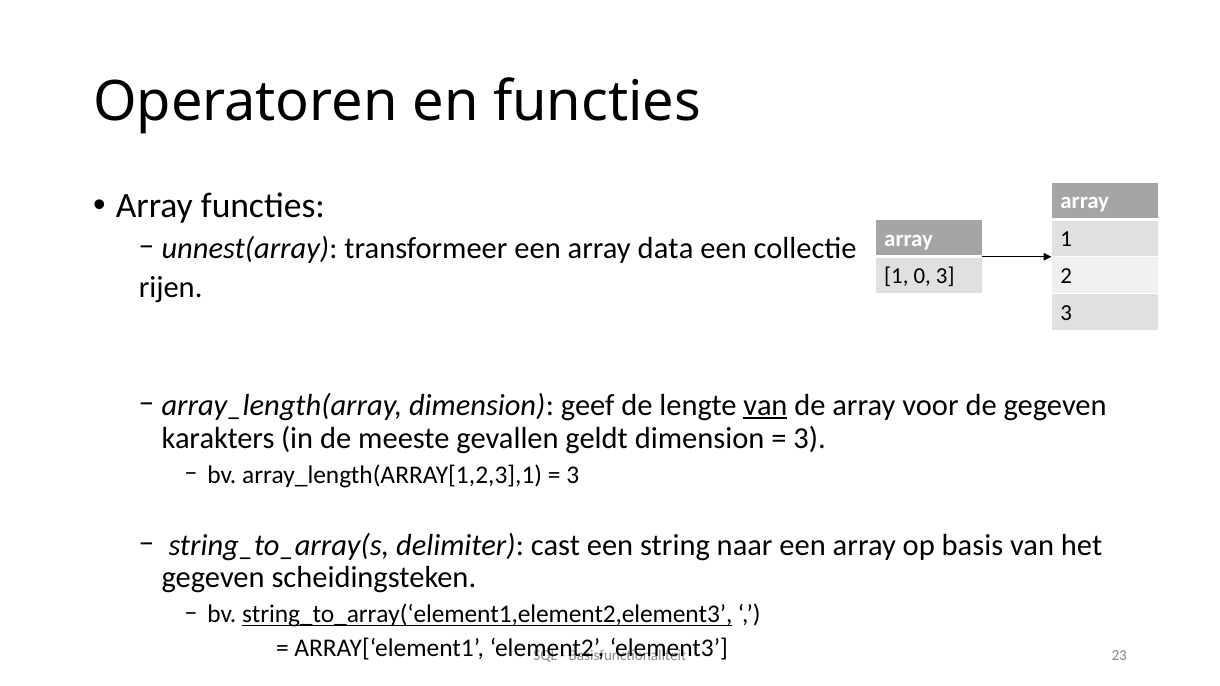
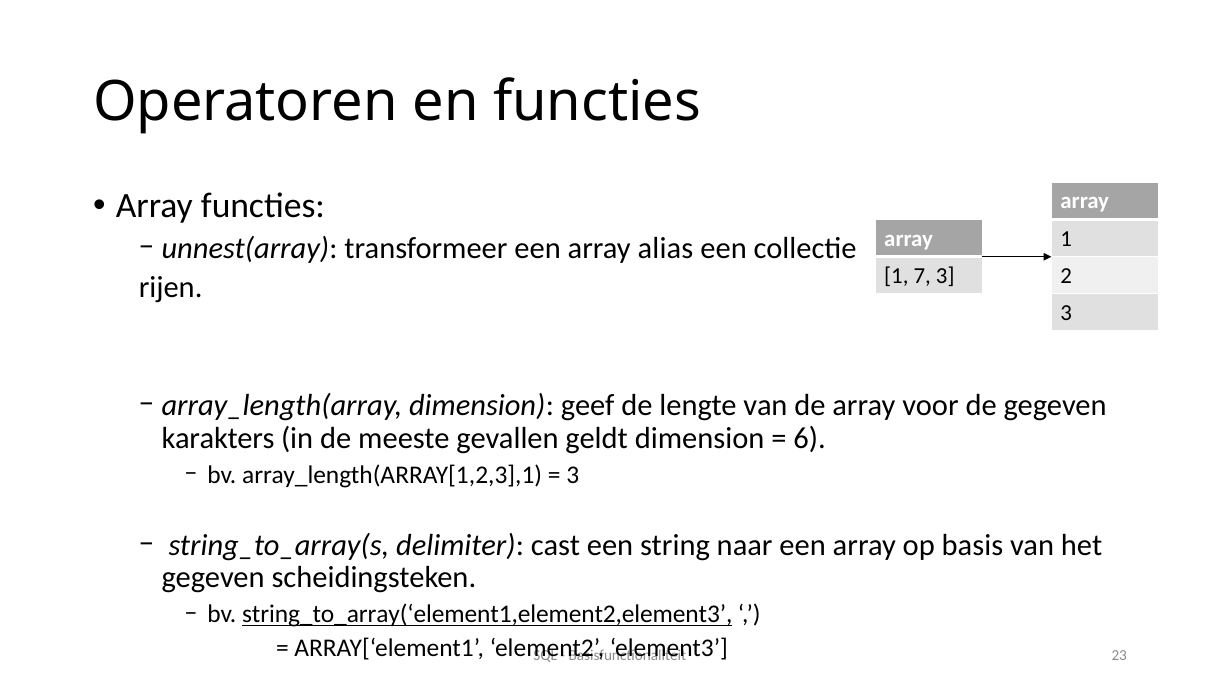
data: data -> alias
0: 0 -> 7
van at (765, 405) underline: present -> none
3 at (810, 438): 3 -> 6
